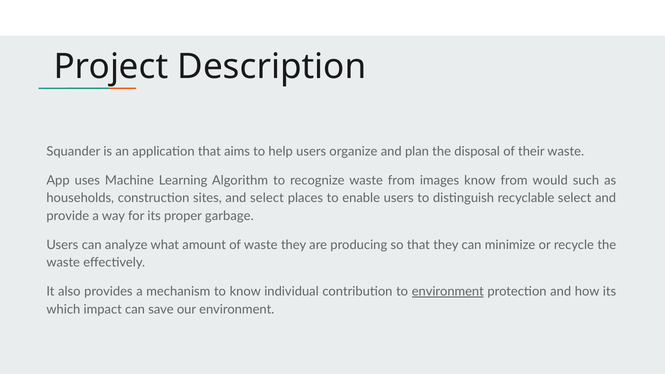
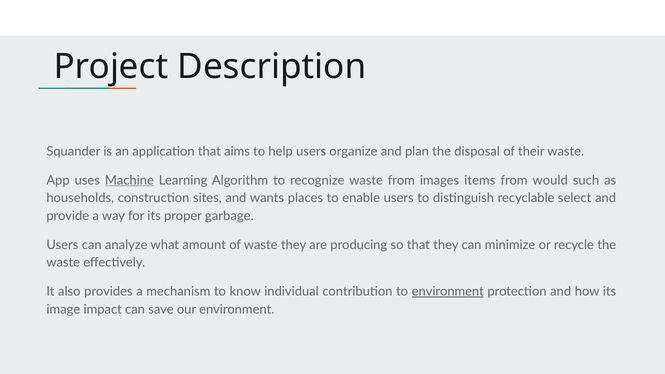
Machine underline: none -> present
images know: know -> items
and select: select -> wants
which: which -> image
